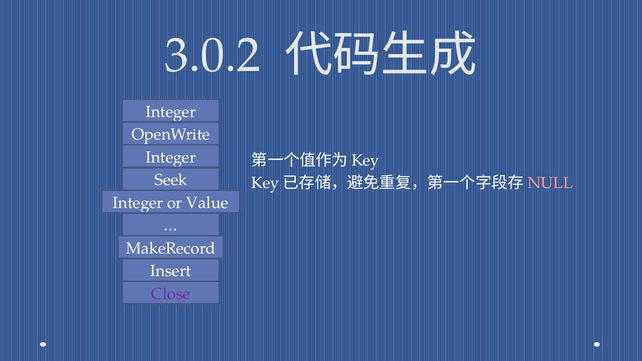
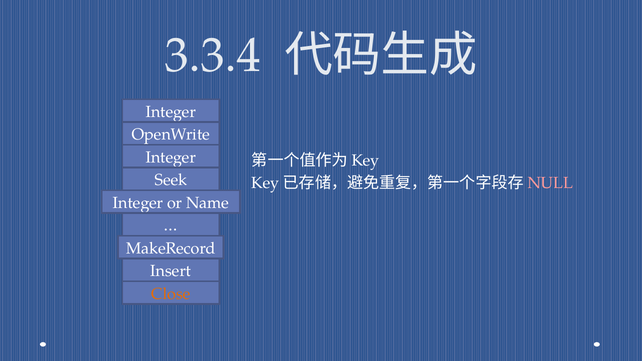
3.0.2: 3.0.2 -> 3.3.4
Value: Value -> Name
Close colour: purple -> orange
